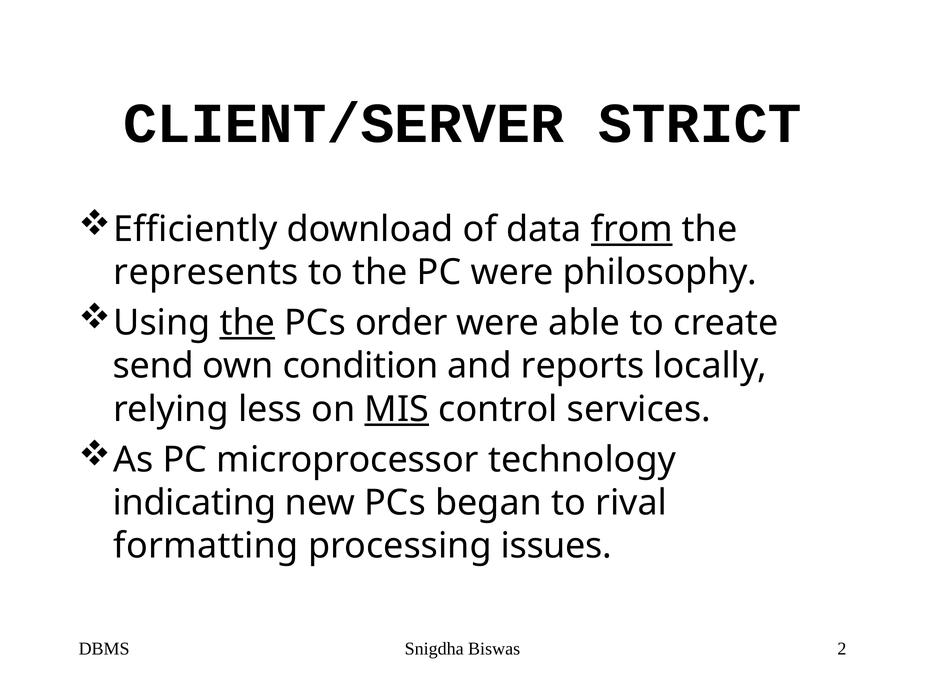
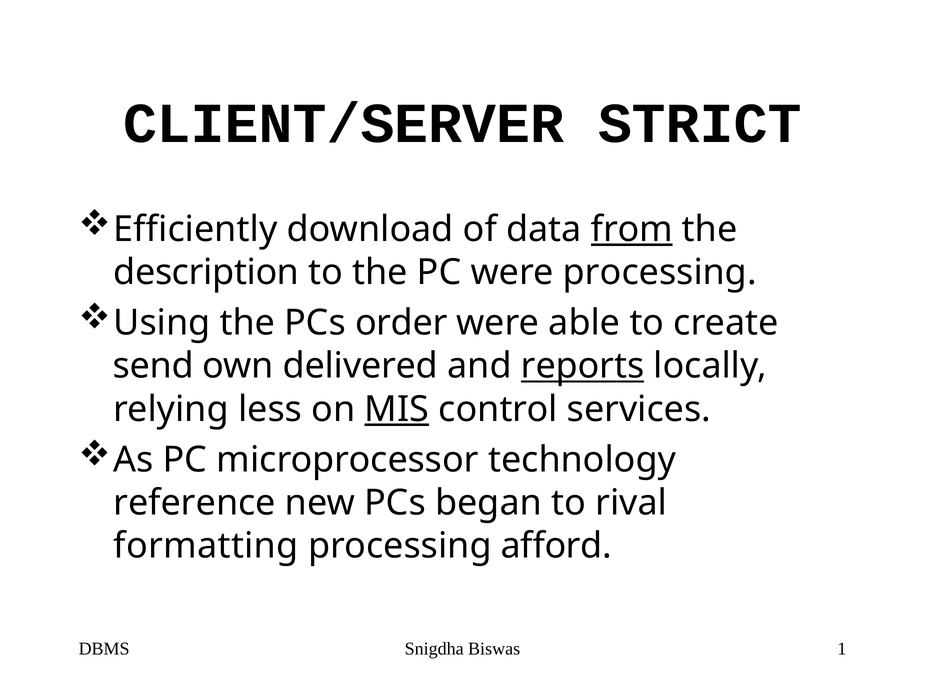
represents: represents -> description
were philosophy: philosophy -> processing
the at (247, 323) underline: present -> none
condition: condition -> delivered
reports underline: none -> present
indicating: indicating -> reference
issues: issues -> afford
2: 2 -> 1
